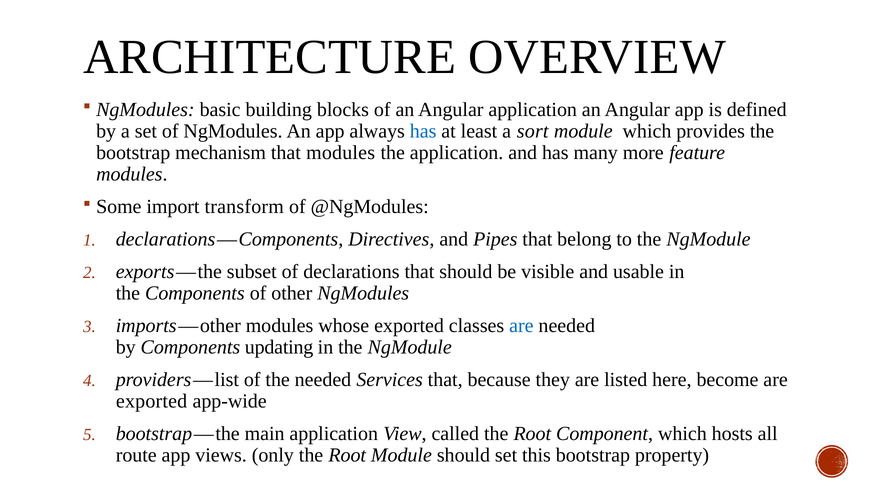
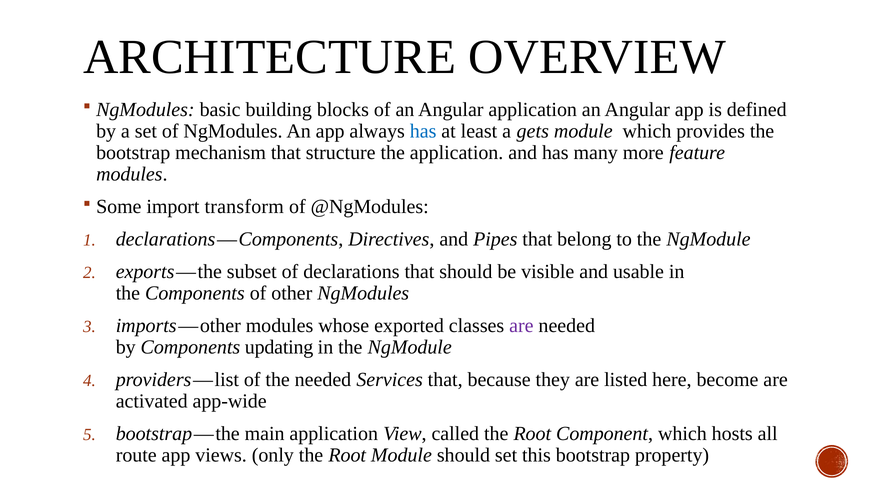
sort: sort -> gets
that modules: modules -> structure
are at (521, 326) colour: blue -> purple
exported at (152, 401): exported -> activated
